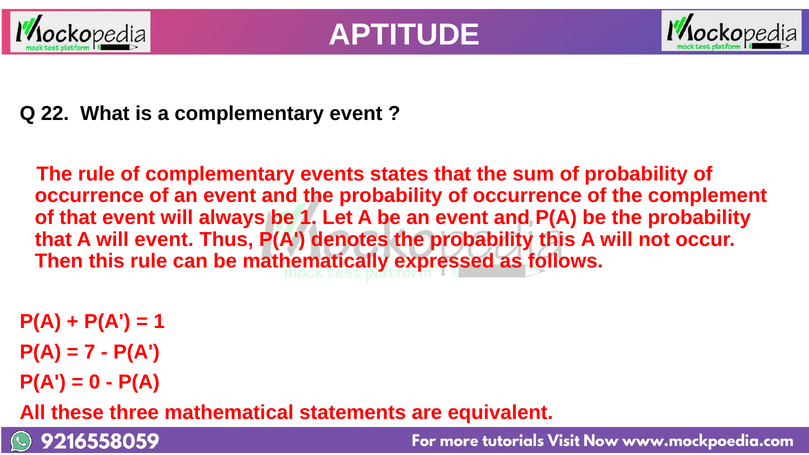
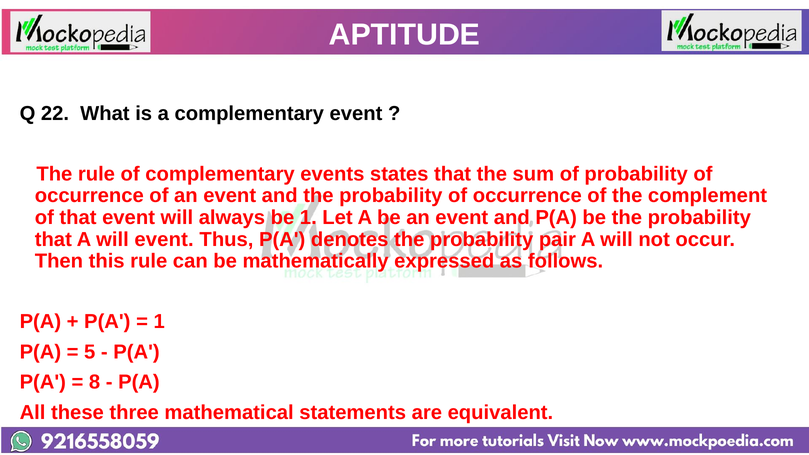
probability this: this -> pair
7: 7 -> 5
0: 0 -> 8
